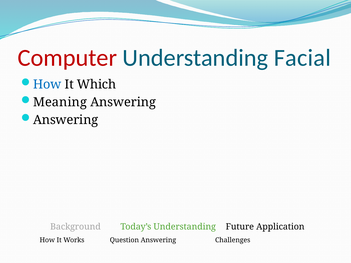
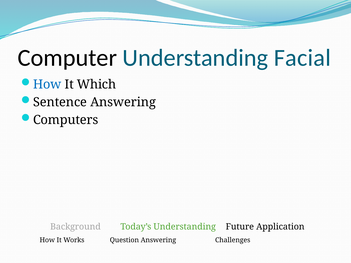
Computer colour: red -> black
Meaning: Meaning -> Sentence
Answering at (66, 120): Answering -> Computers
